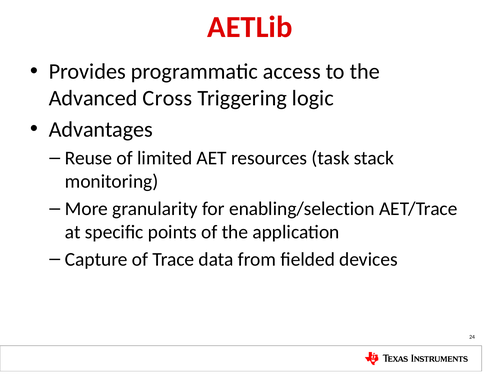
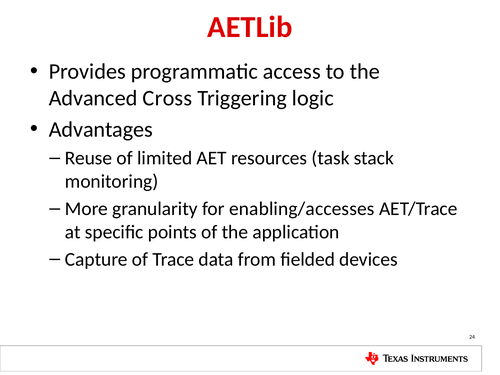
enabling/selection: enabling/selection -> enabling/accesses
